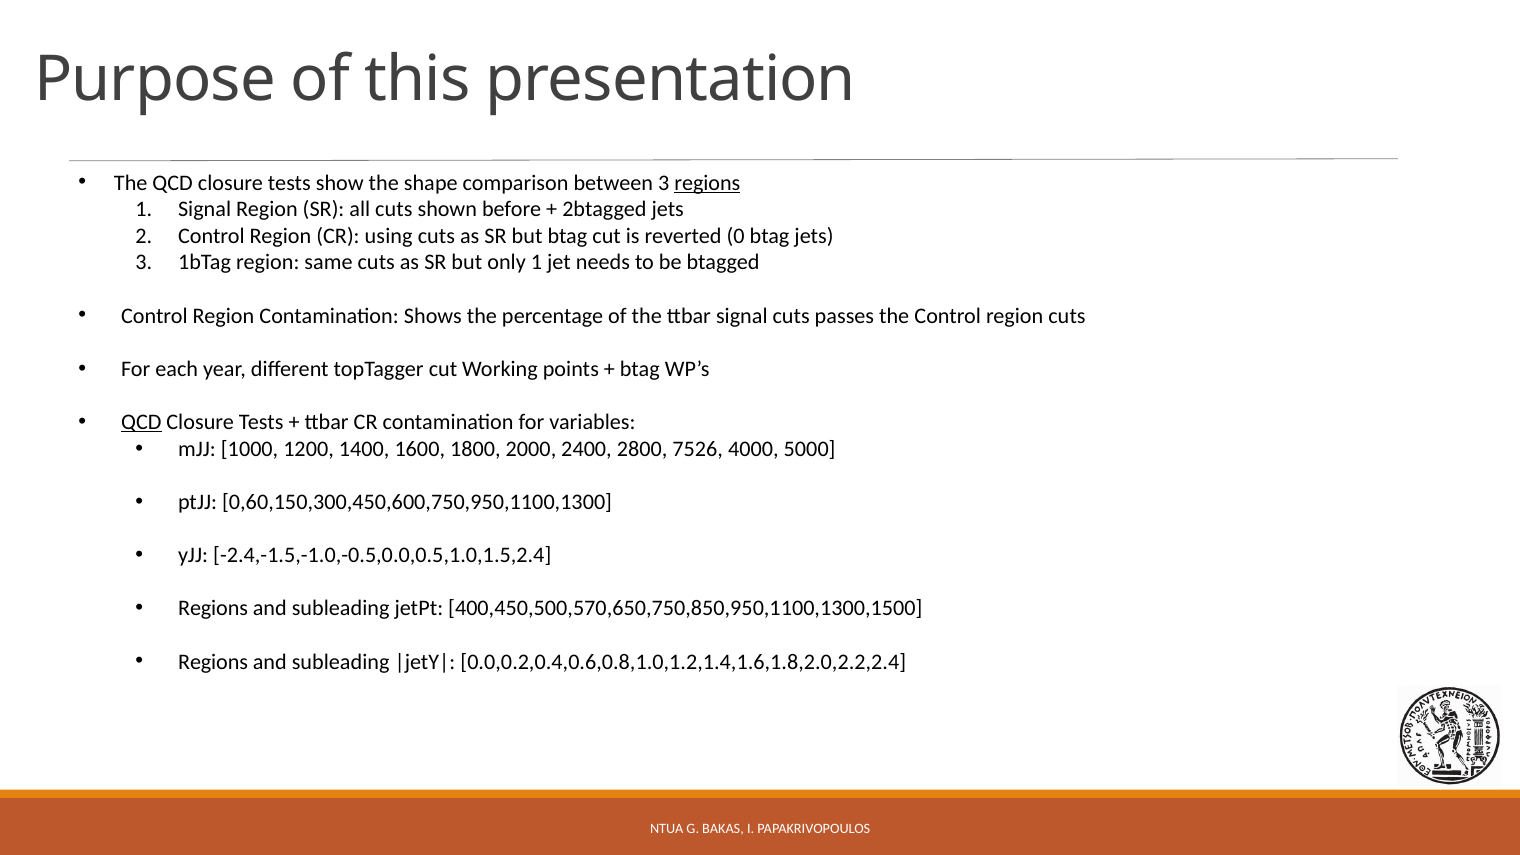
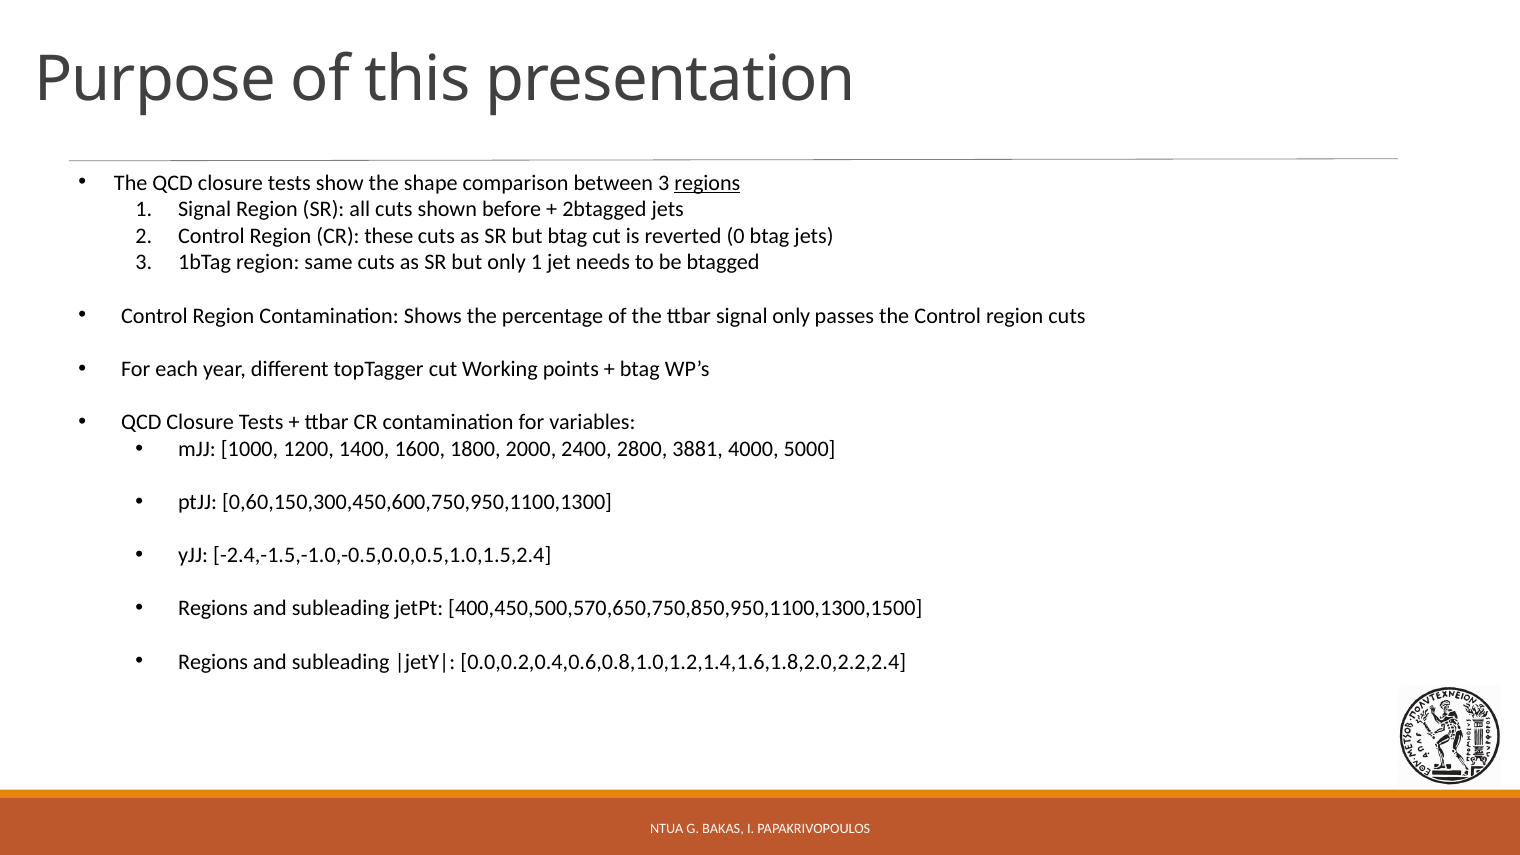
using: using -> these
signal cuts: cuts -> only
QCD at (141, 422) underline: present -> none
7526: 7526 -> 3881
